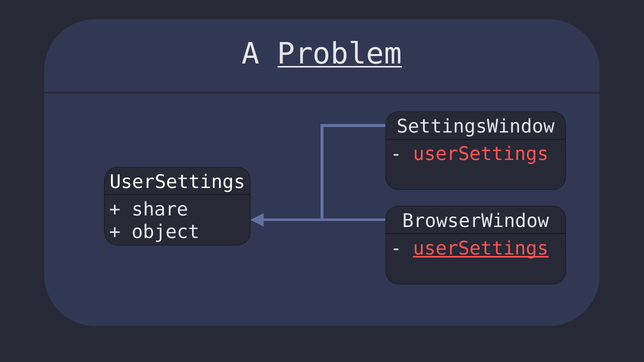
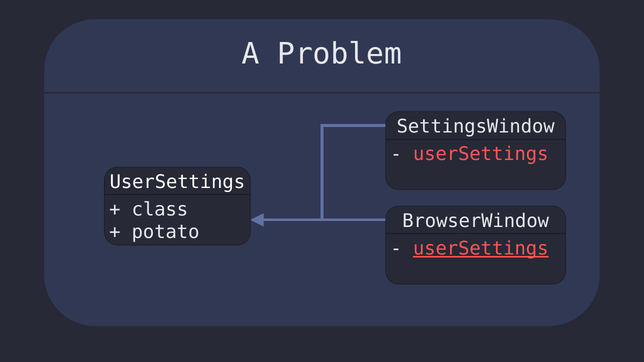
Problem underline: present -> none
share: share -> class
object: object -> potato
